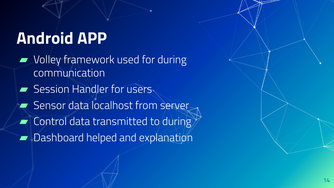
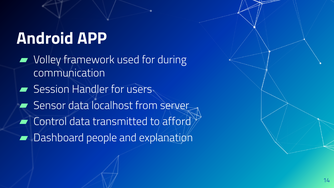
to during: during -> afford
helped: helped -> people
